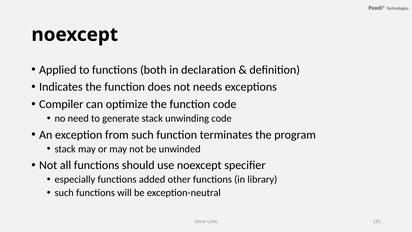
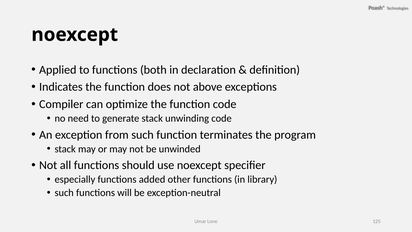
needs: needs -> above
